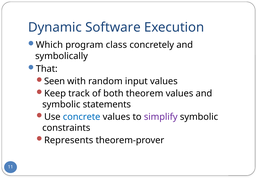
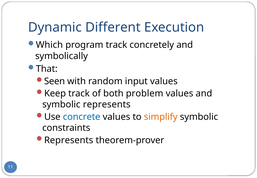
Software: Software -> Different
program class: class -> track
theorem: theorem -> problem
symbolic statements: statements -> represents
simplify colour: purple -> orange
